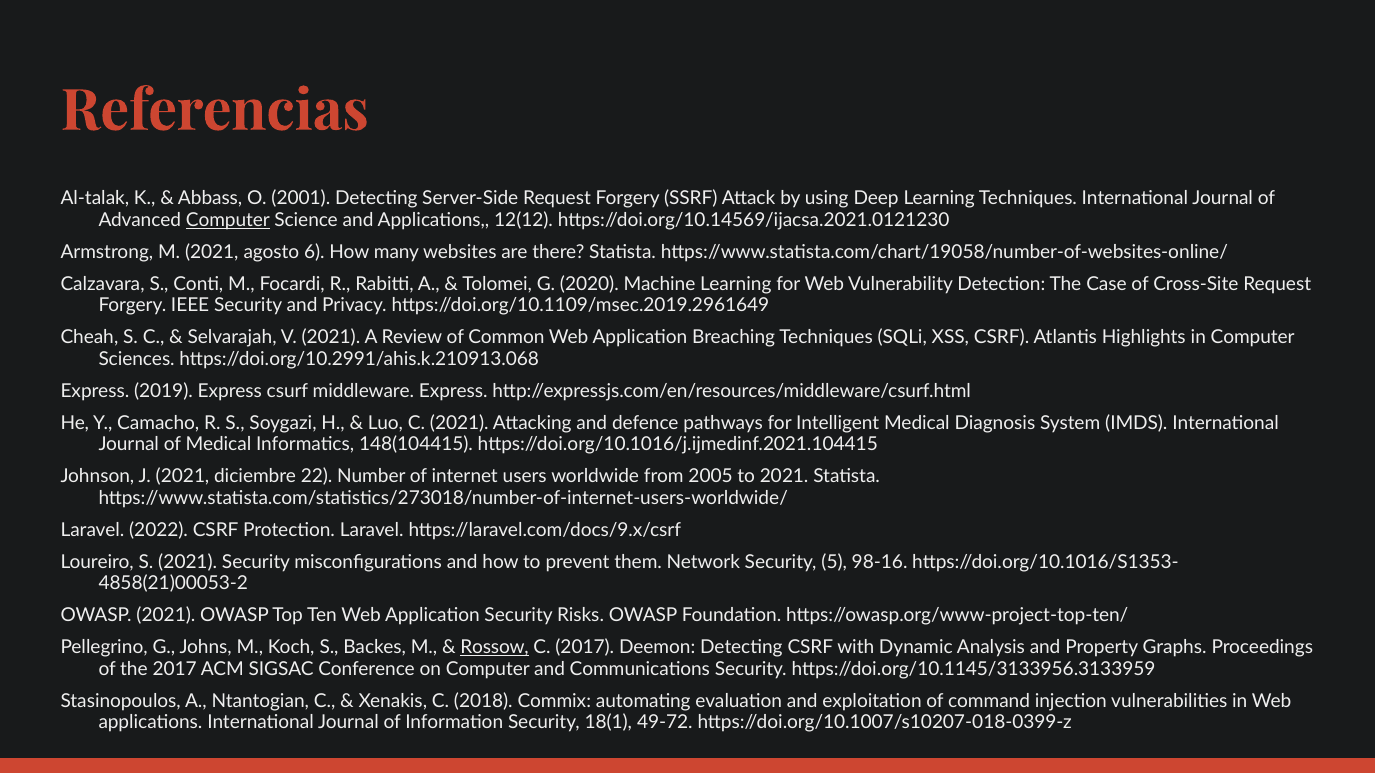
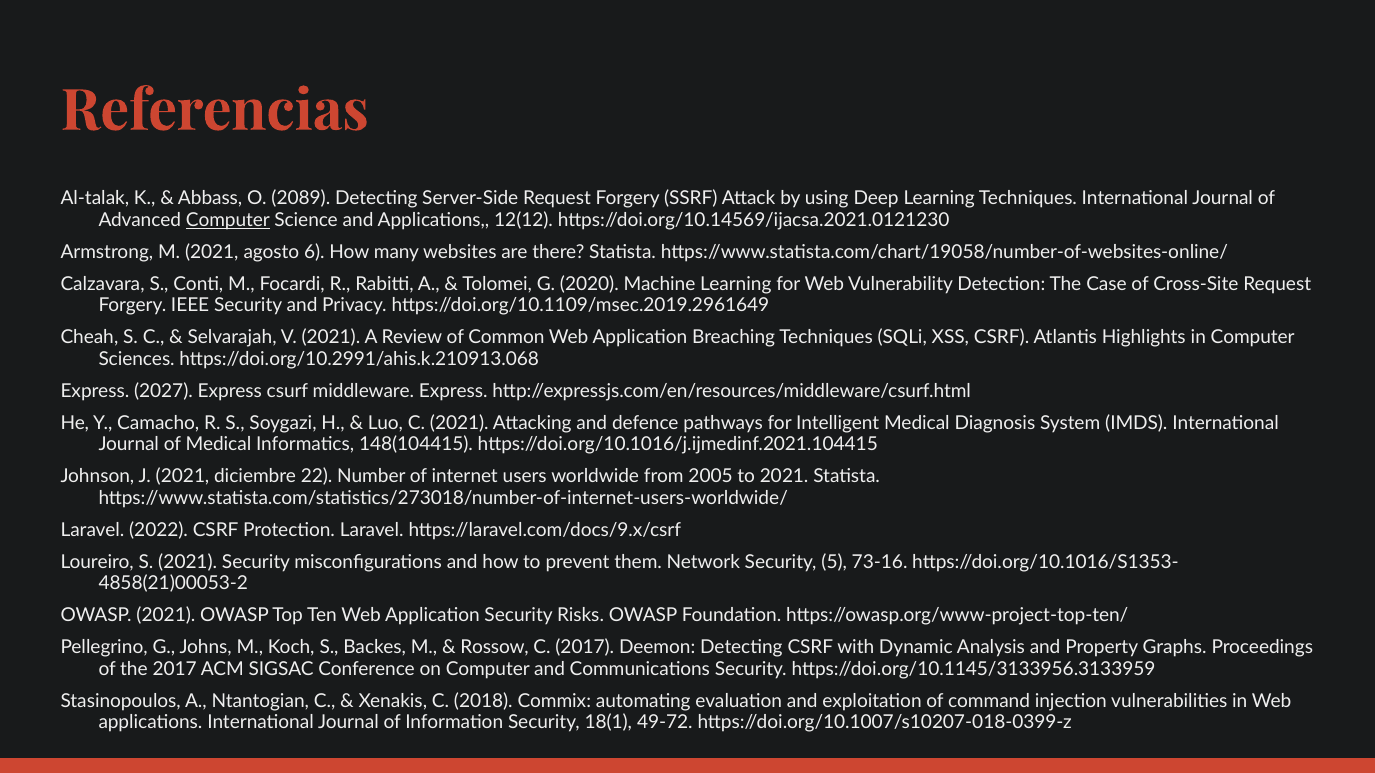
2001: 2001 -> 2089
2019: 2019 -> 2027
98-16: 98-16 -> 73-16
Rossow underline: present -> none
